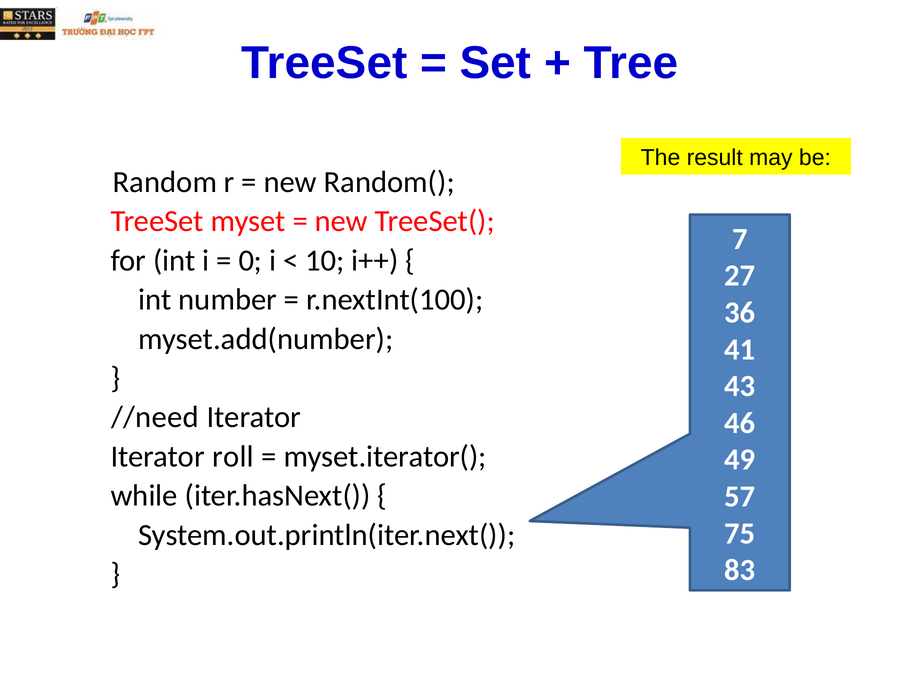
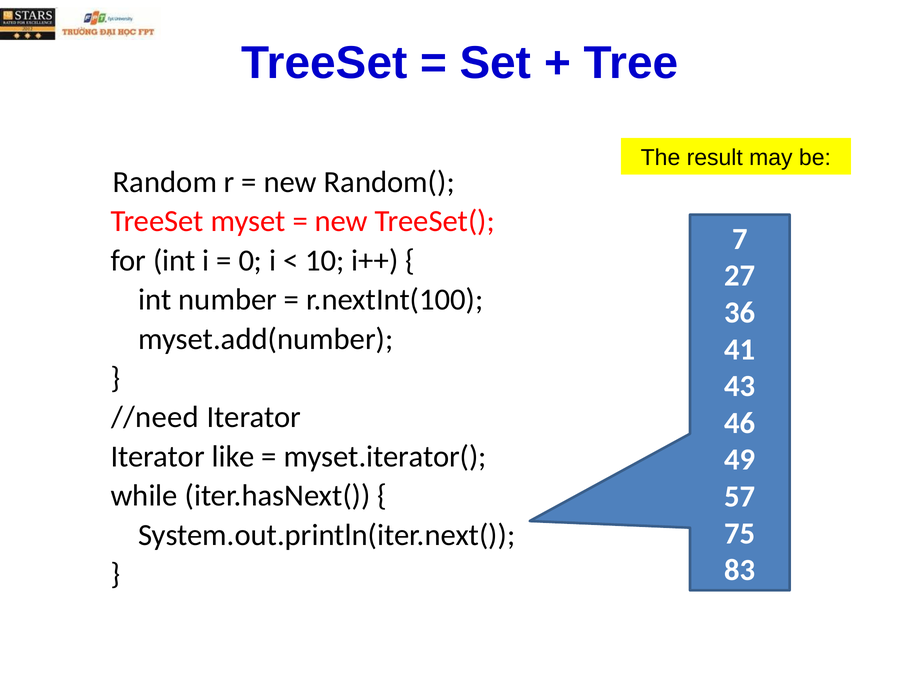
roll: roll -> like
